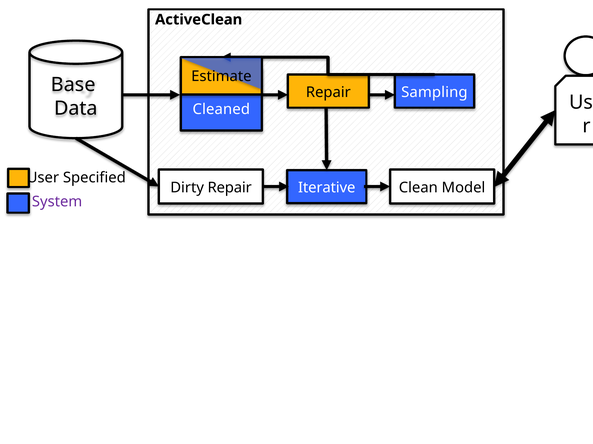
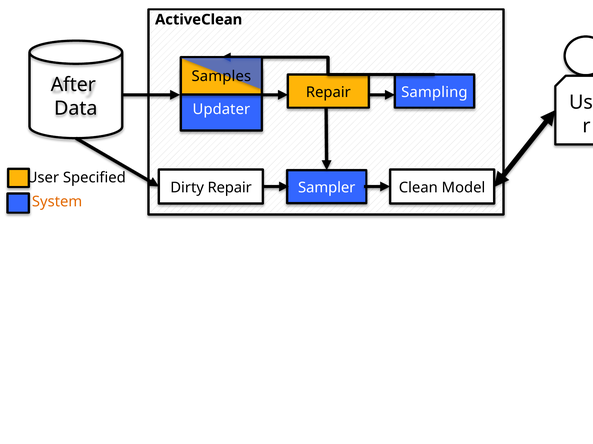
Estimate: Estimate -> Samples
Base: Base -> After
Cleaned: Cleaned -> Updater
Iterative: Iterative -> Sampler
System colour: purple -> orange
